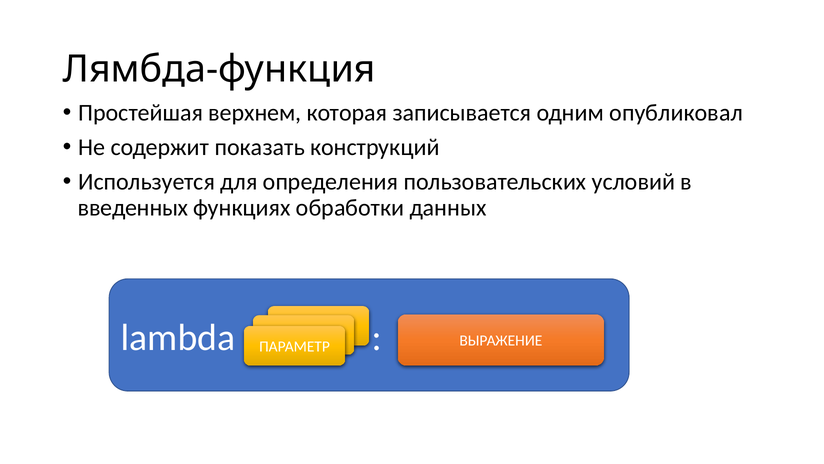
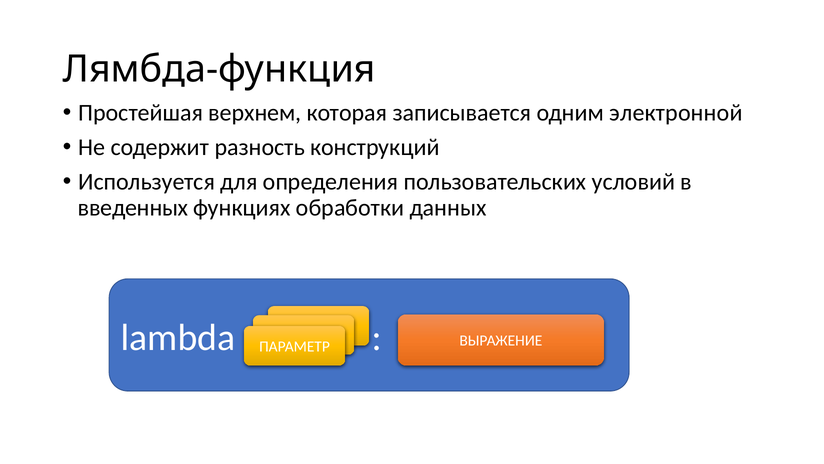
опубликовал: опубликовал -> электронной
показать: показать -> разность
